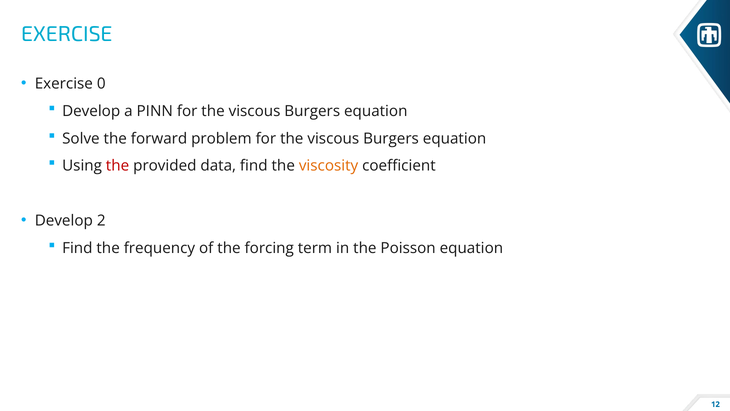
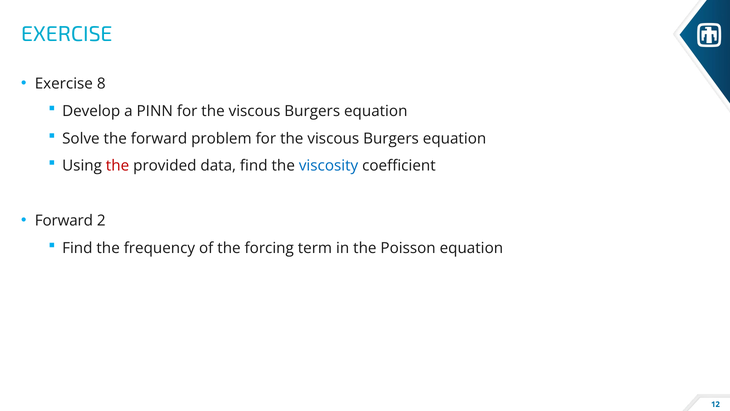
0: 0 -> 8
viscosity colour: orange -> blue
Develop at (64, 221): Develop -> Forward
